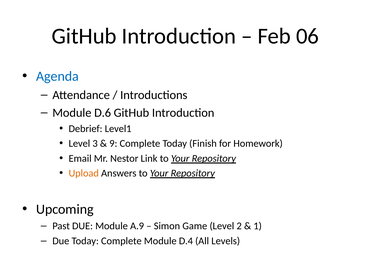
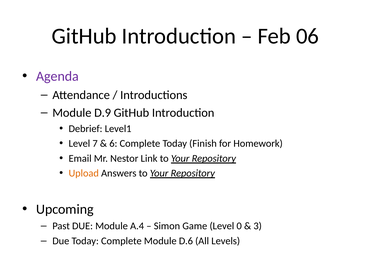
Agenda colour: blue -> purple
D.6: D.6 -> D.9
3: 3 -> 7
9: 9 -> 6
A.9: A.9 -> A.4
2: 2 -> 0
1: 1 -> 3
D.4: D.4 -> D.6
